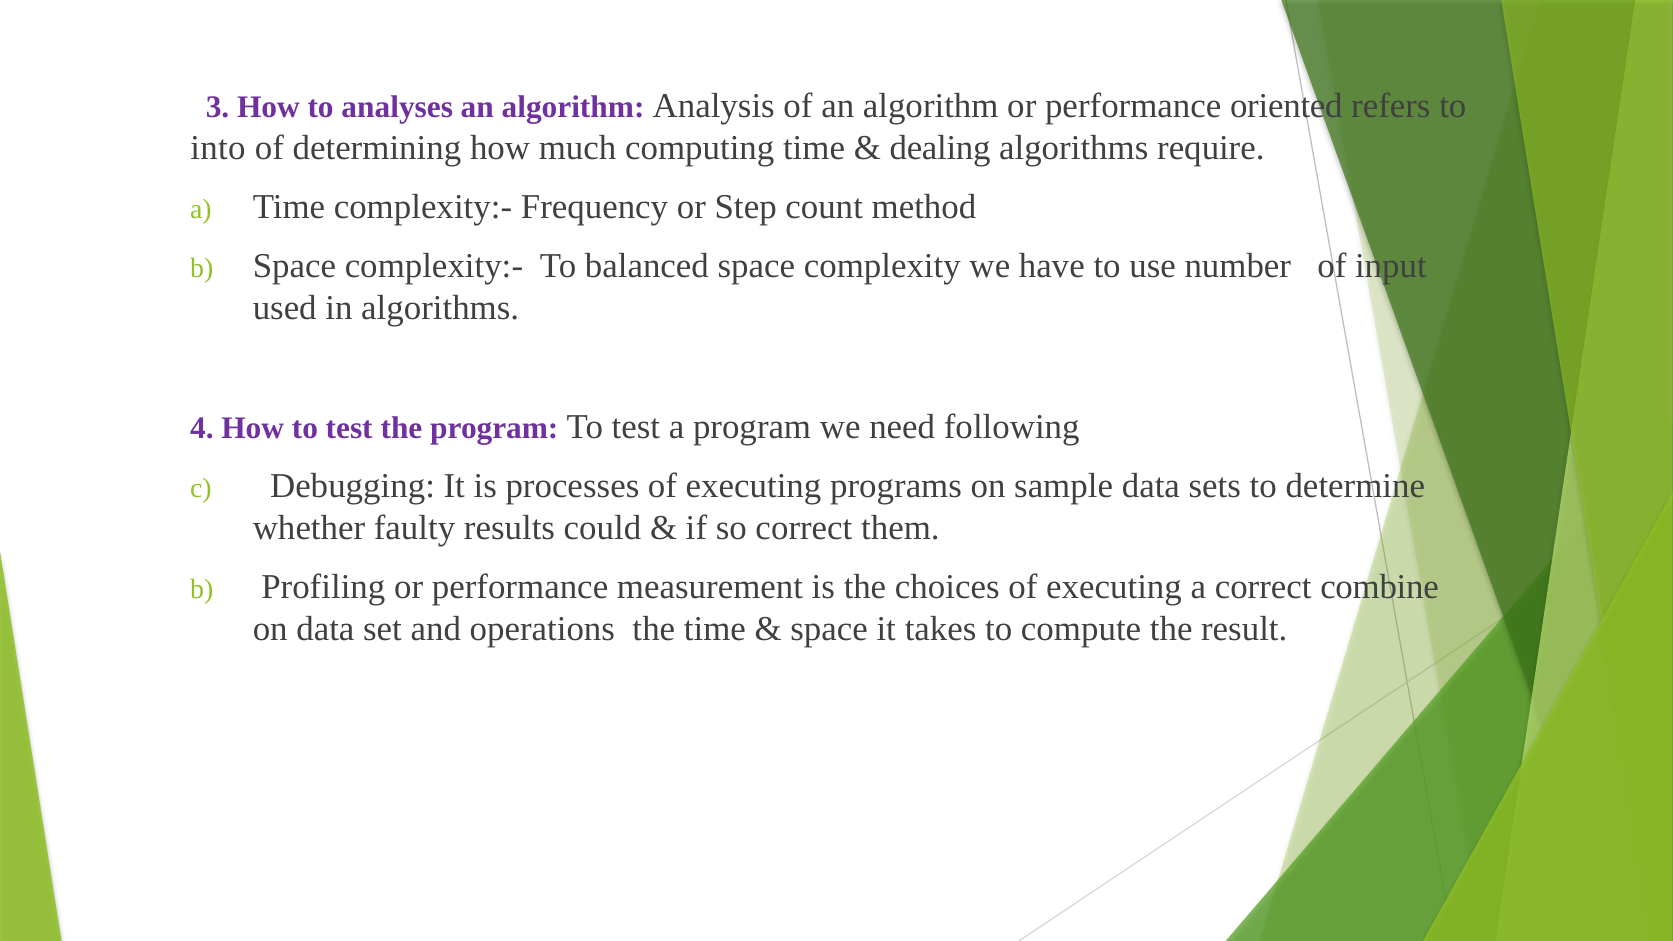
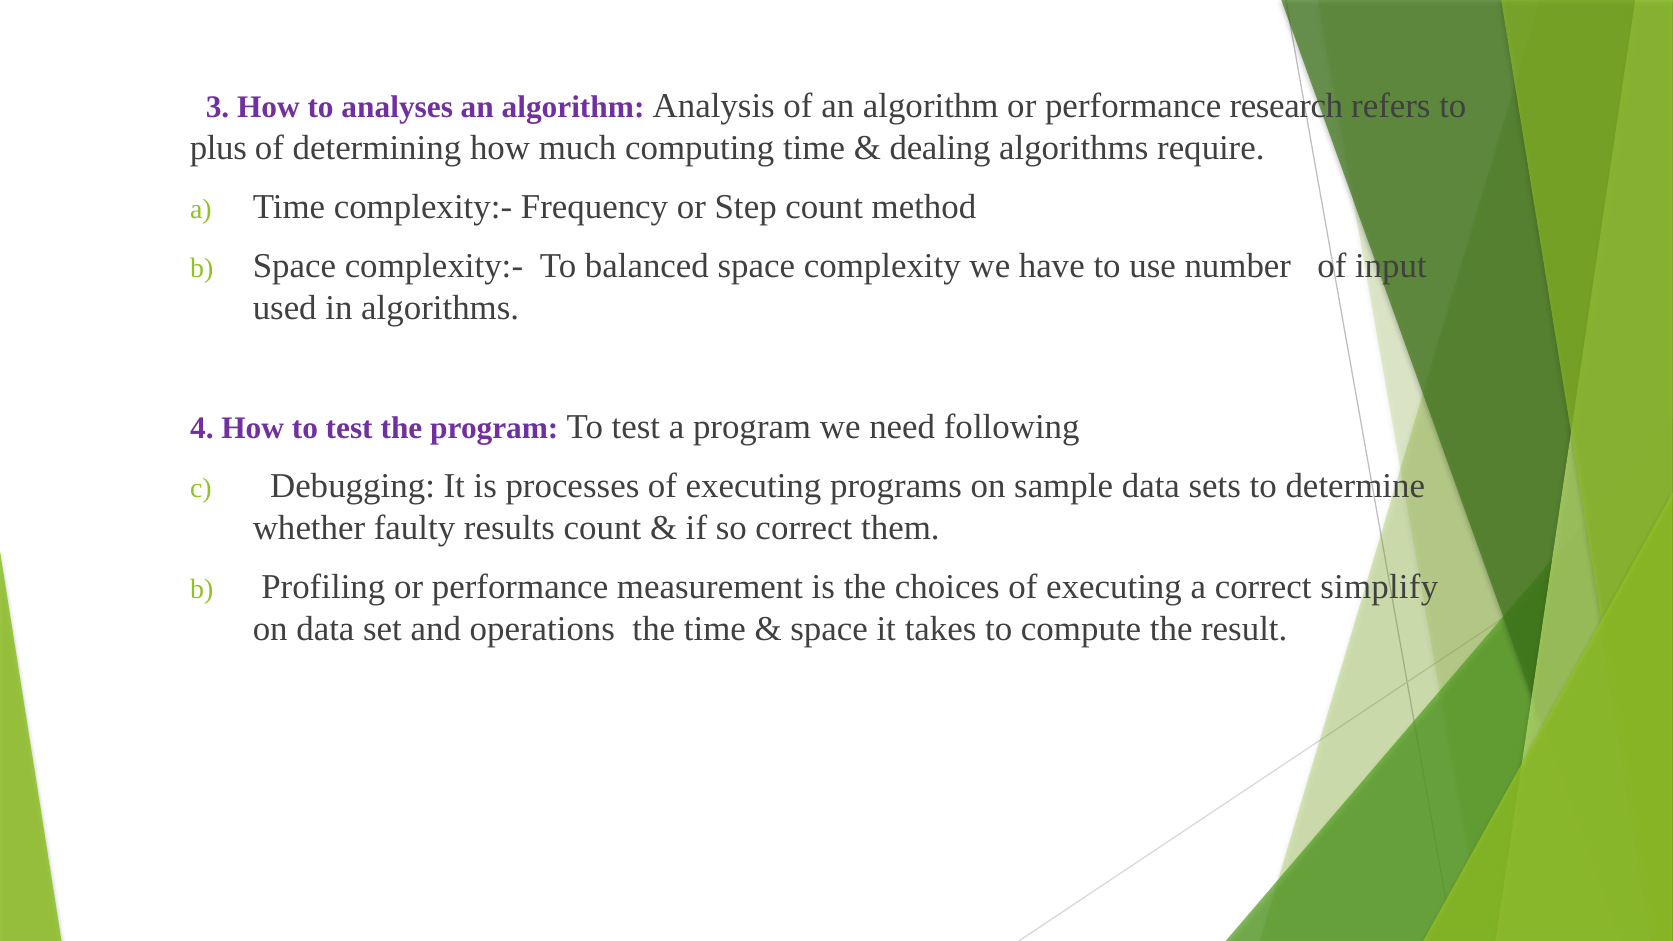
oriented: oriented -> research
into: into -> plus
results could: could -> count
combine: combine -> simplify
